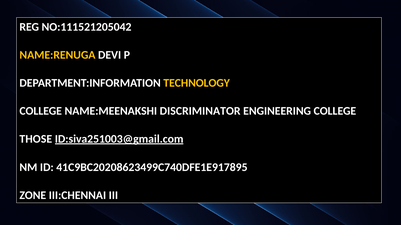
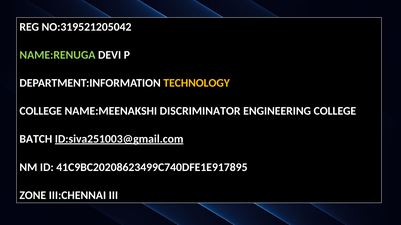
NO:111521205042: NO:111521205042 -> NO:319521205042
NAME:RENUGA colour: yellow -> light green
THOSE: THOSE -> BATCH
